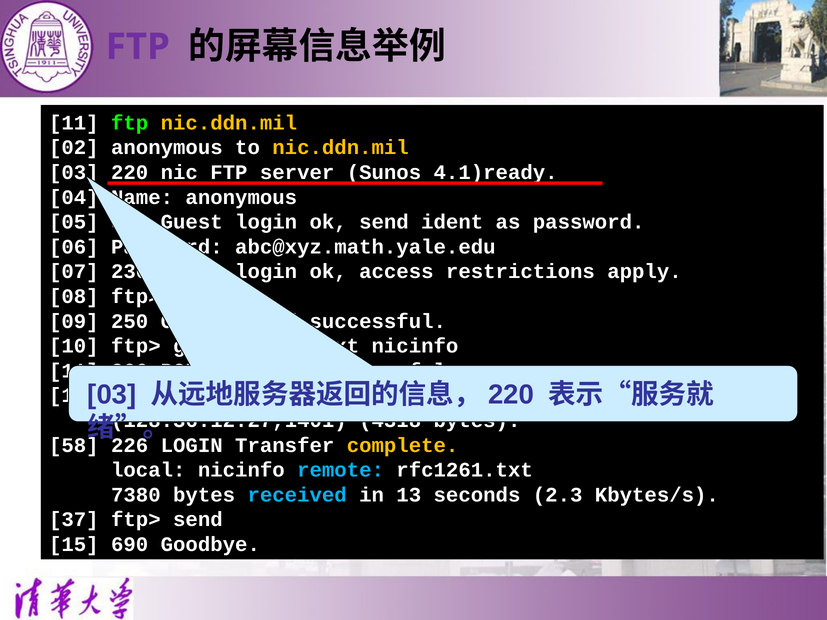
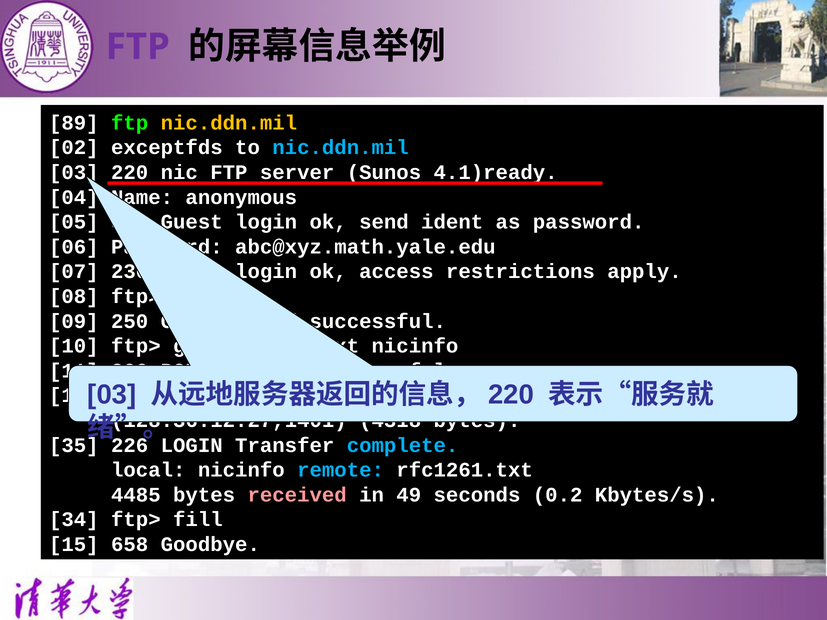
11 at (74, 123): 11 -> 89
02 anonymous: anonymous -> exceptfds
nic.ddn.mil at (341, 148) colour: yellow -> light blue
58: 58 -> 35
complete colour: yellow -> light blue
7380: 7380 -> 4485
received colour: light blue -> pink
13: 13 -> 49
2.3: 2.3 -> 0.2
37: 37 -> 34
ftp> send: send -> fill
690: 690 -> 658
